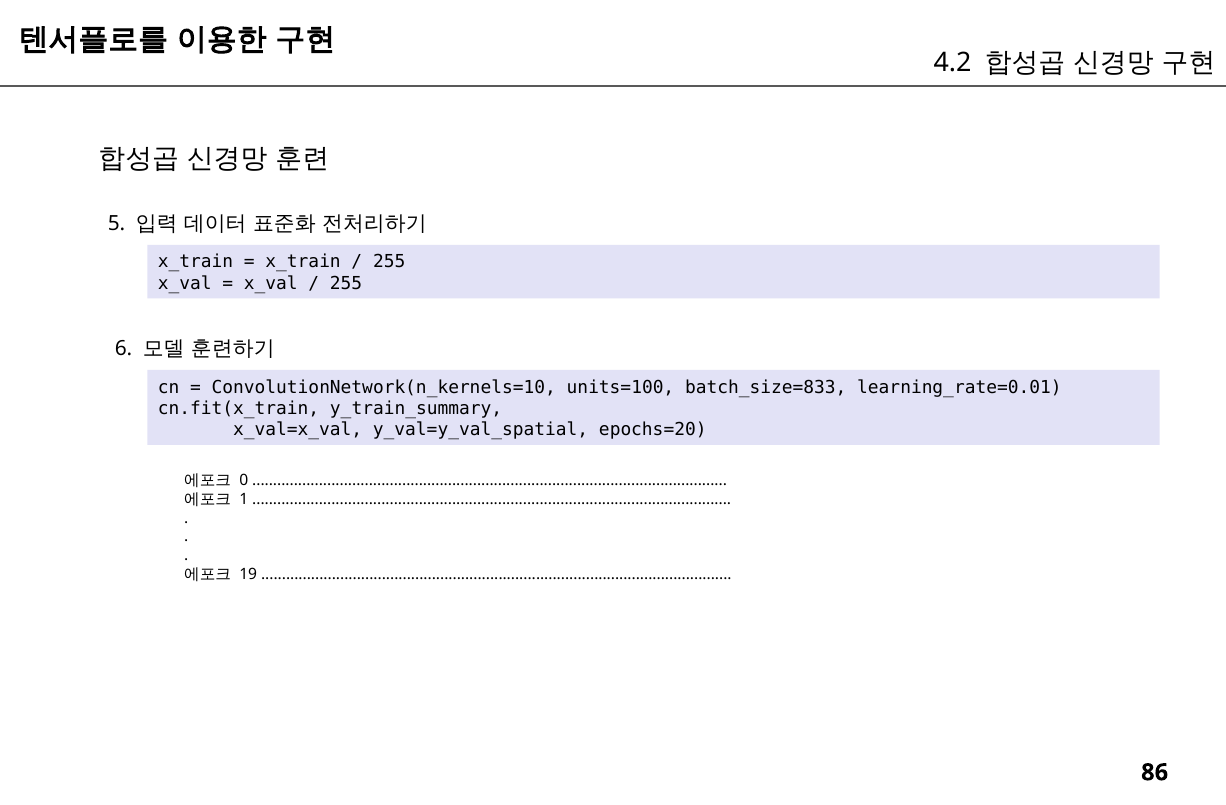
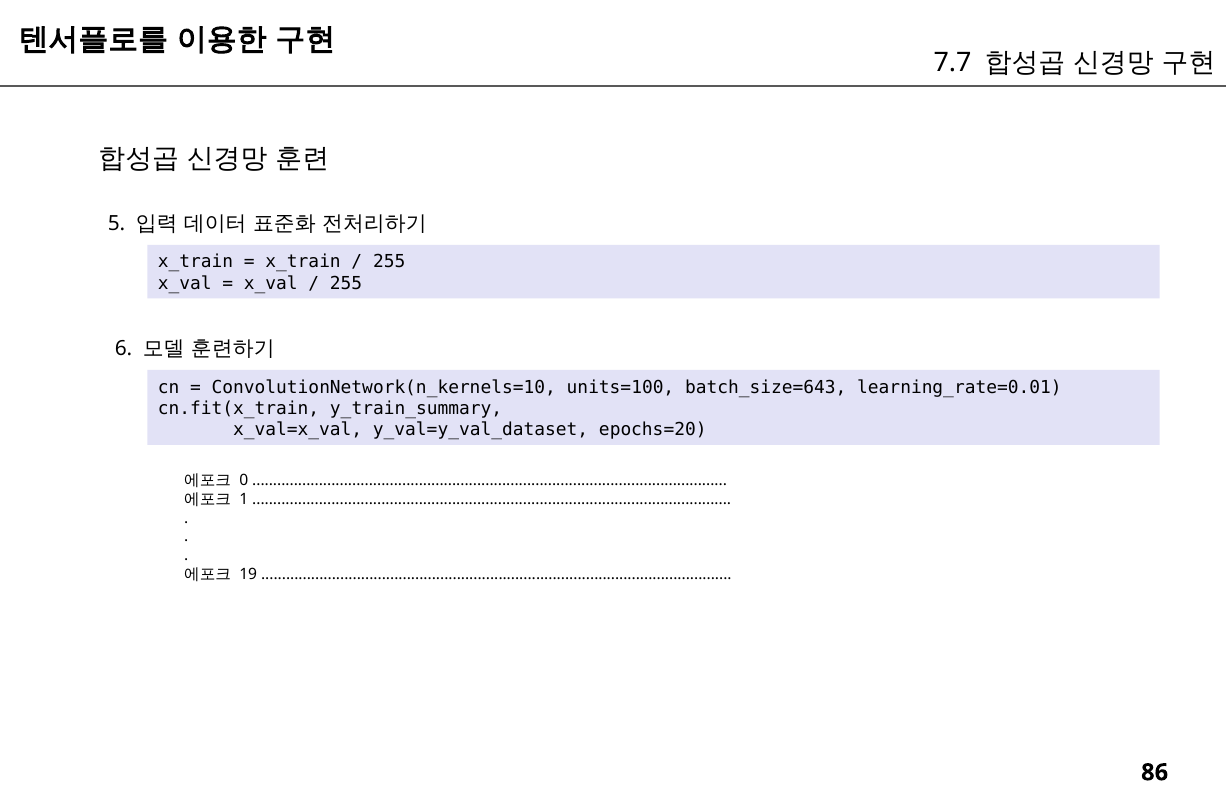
4.2: 4.2 -> 7.7
batch_size=833: batch_size=833 -> batch_size=643
y_val=y_val_spatial: y_val=y_val_spatial -> y_val=y_val_dataset
